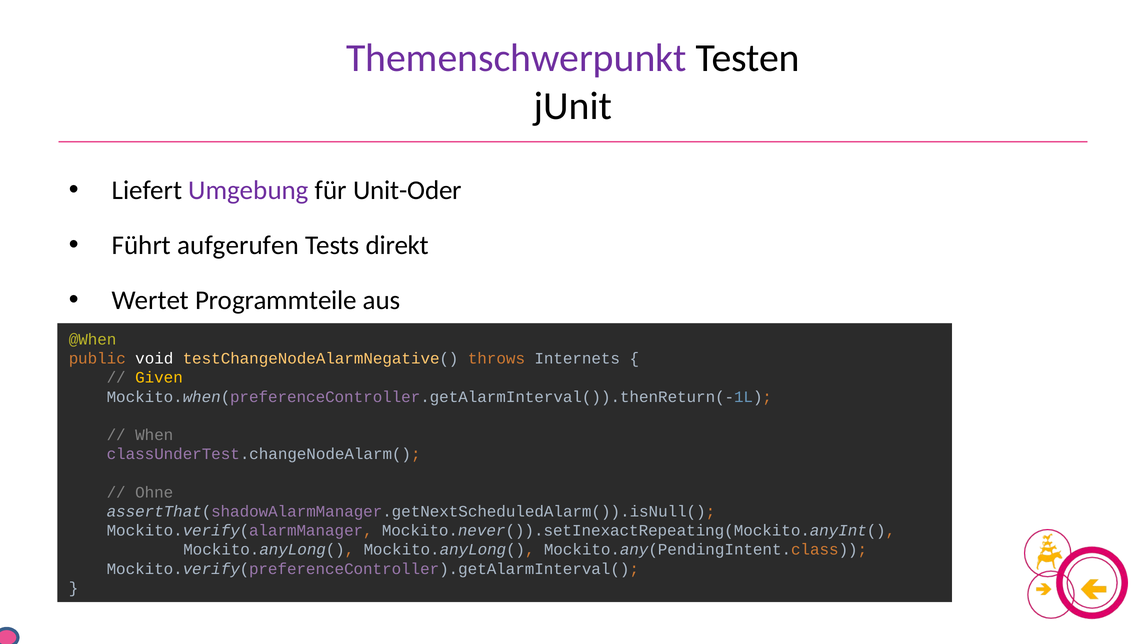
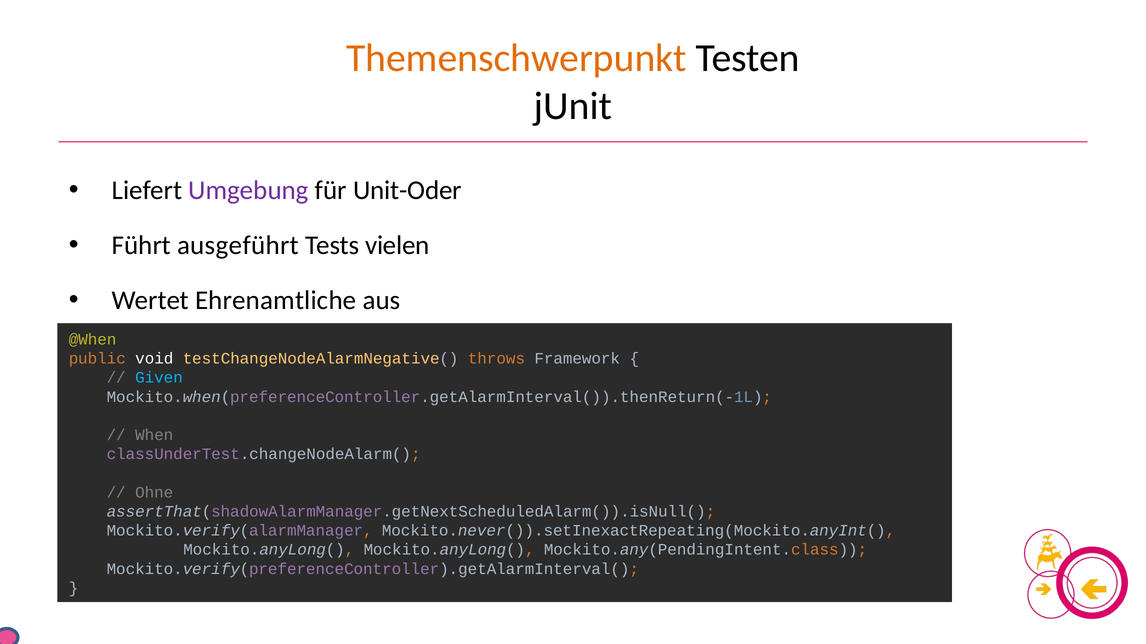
Themenschwerpunkt colour: purple -> orange
aufgerufen: aufgerufen -> ausgeführt
direkt: direkt -> vielen
Programmteile: Programmteile -> Ehrenamtliche
Internets: Internets -> Framework
Given colour: yellow -> light blue
